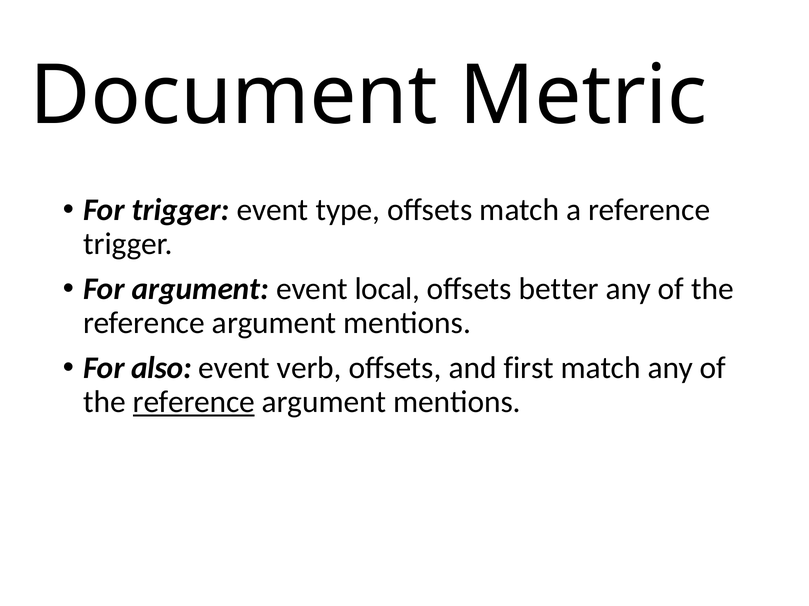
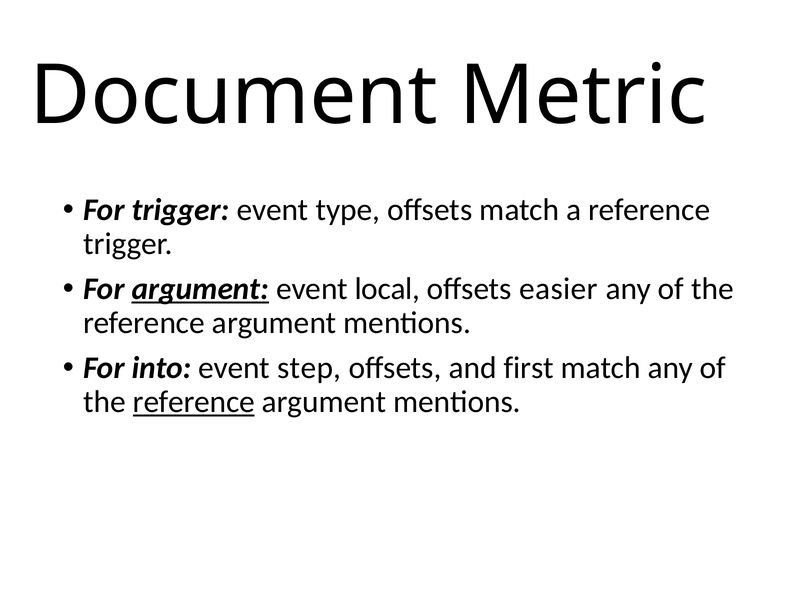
argument at (200, 289) underline: none -> present
better: better -> easier
also: also -> into
verb: verb -> step
